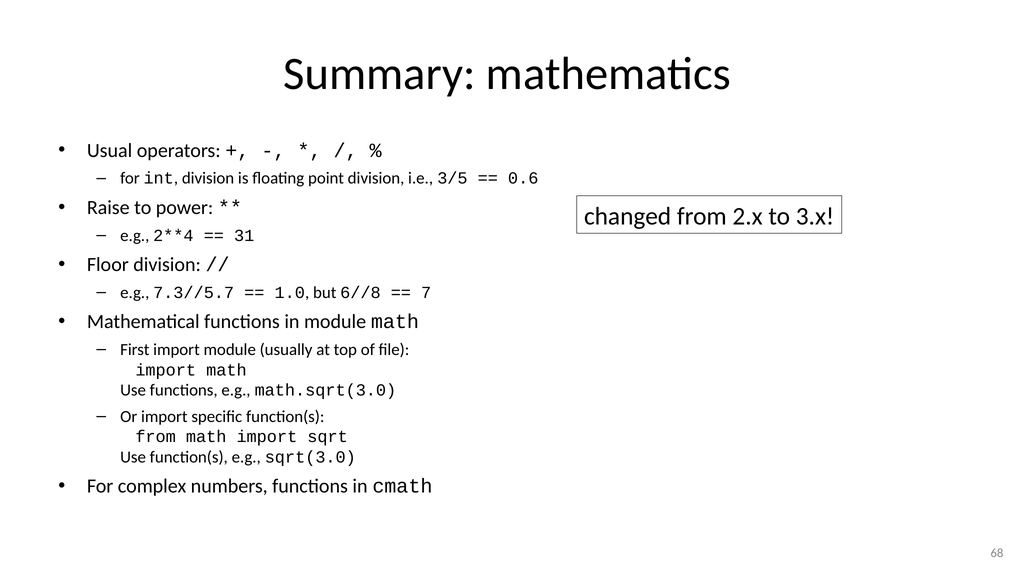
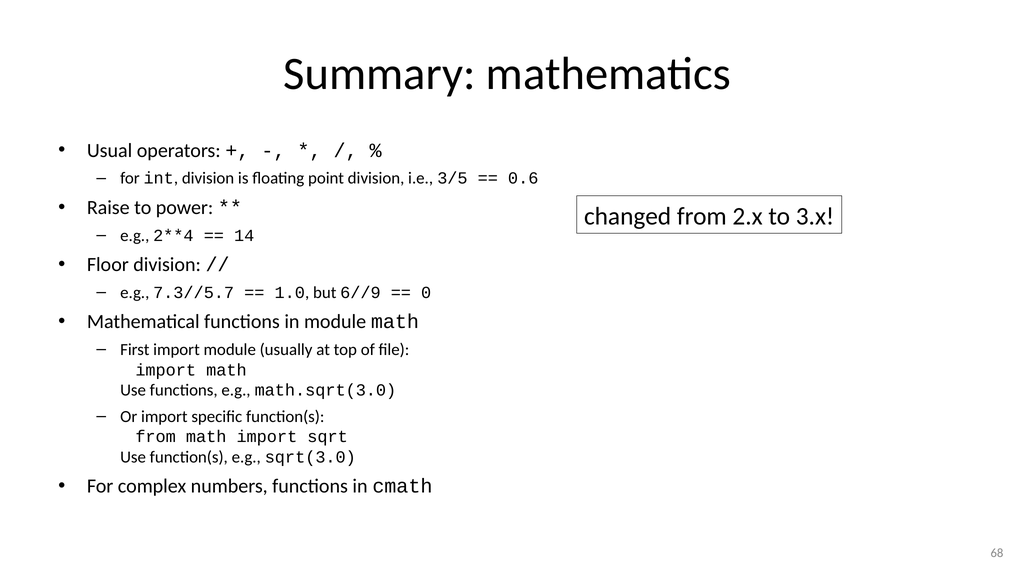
31: 31 -> 14
6//8: 6//8 -> 6//9
7: 7 -> 0
